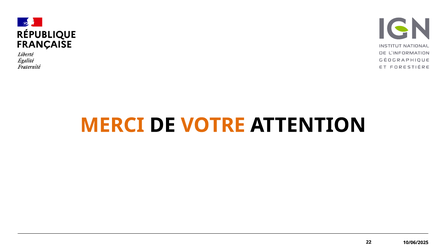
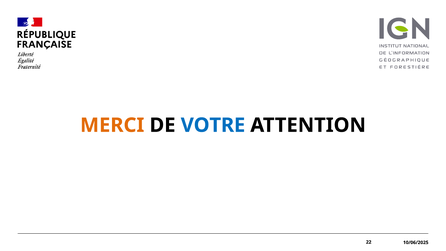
VOTRE colour: orange -> blue
